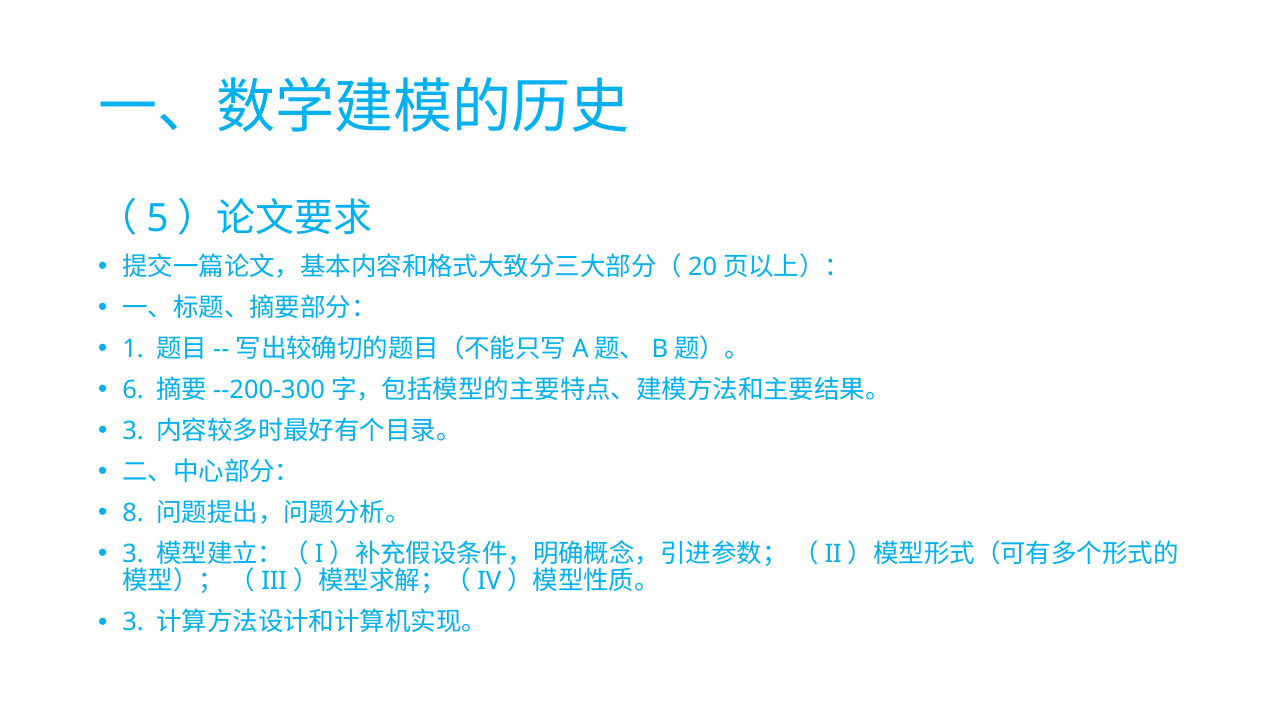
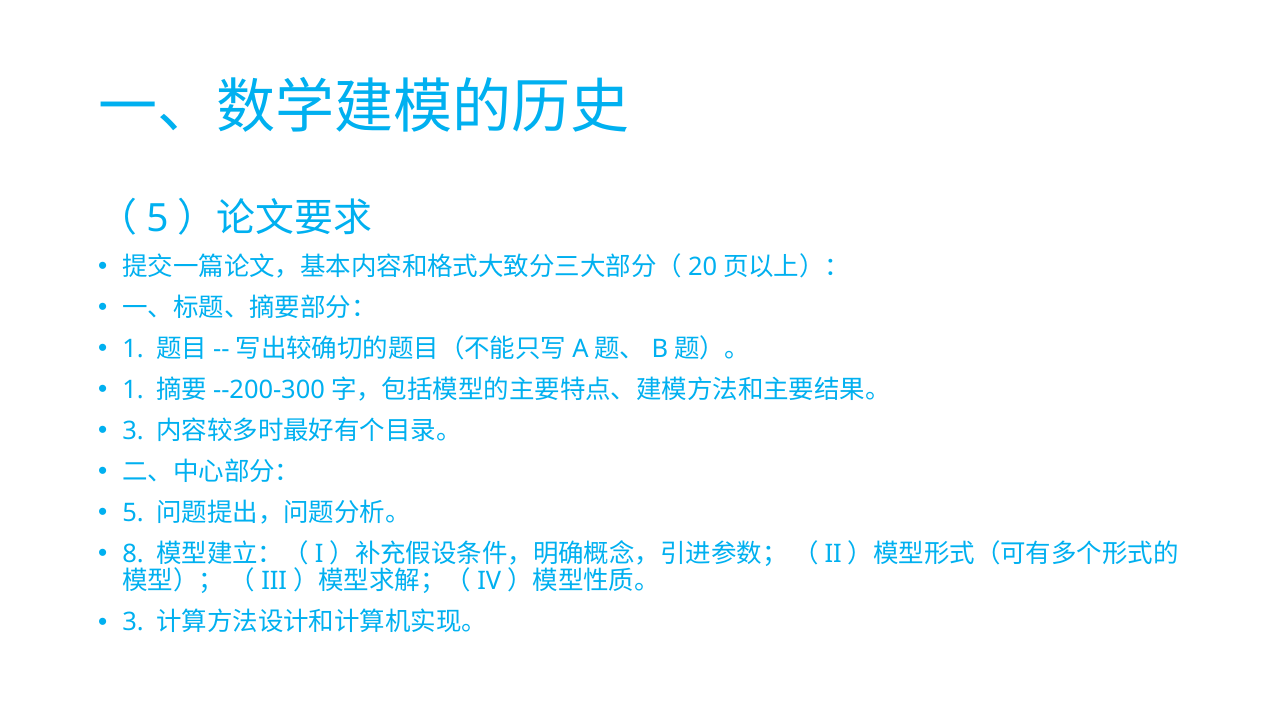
6 at (133, 390): 6 -> 1
8 at (133, 513): 8 -> 5
3 at (133, 553): 3 -> 8
